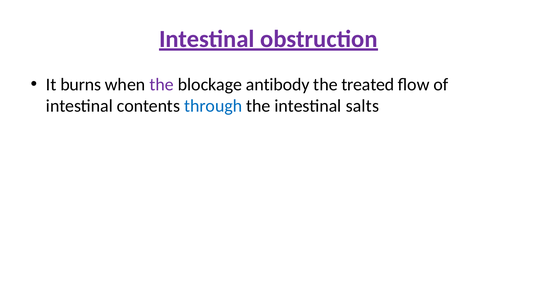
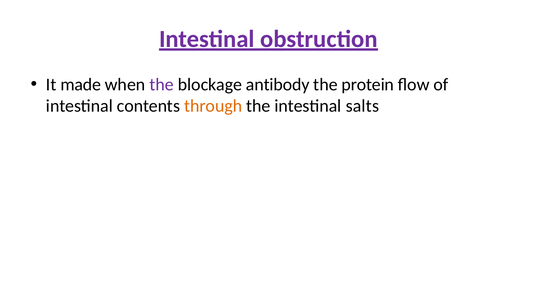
burns: burns -> made
treated: treated -> protein
through colour: blue -> orange
